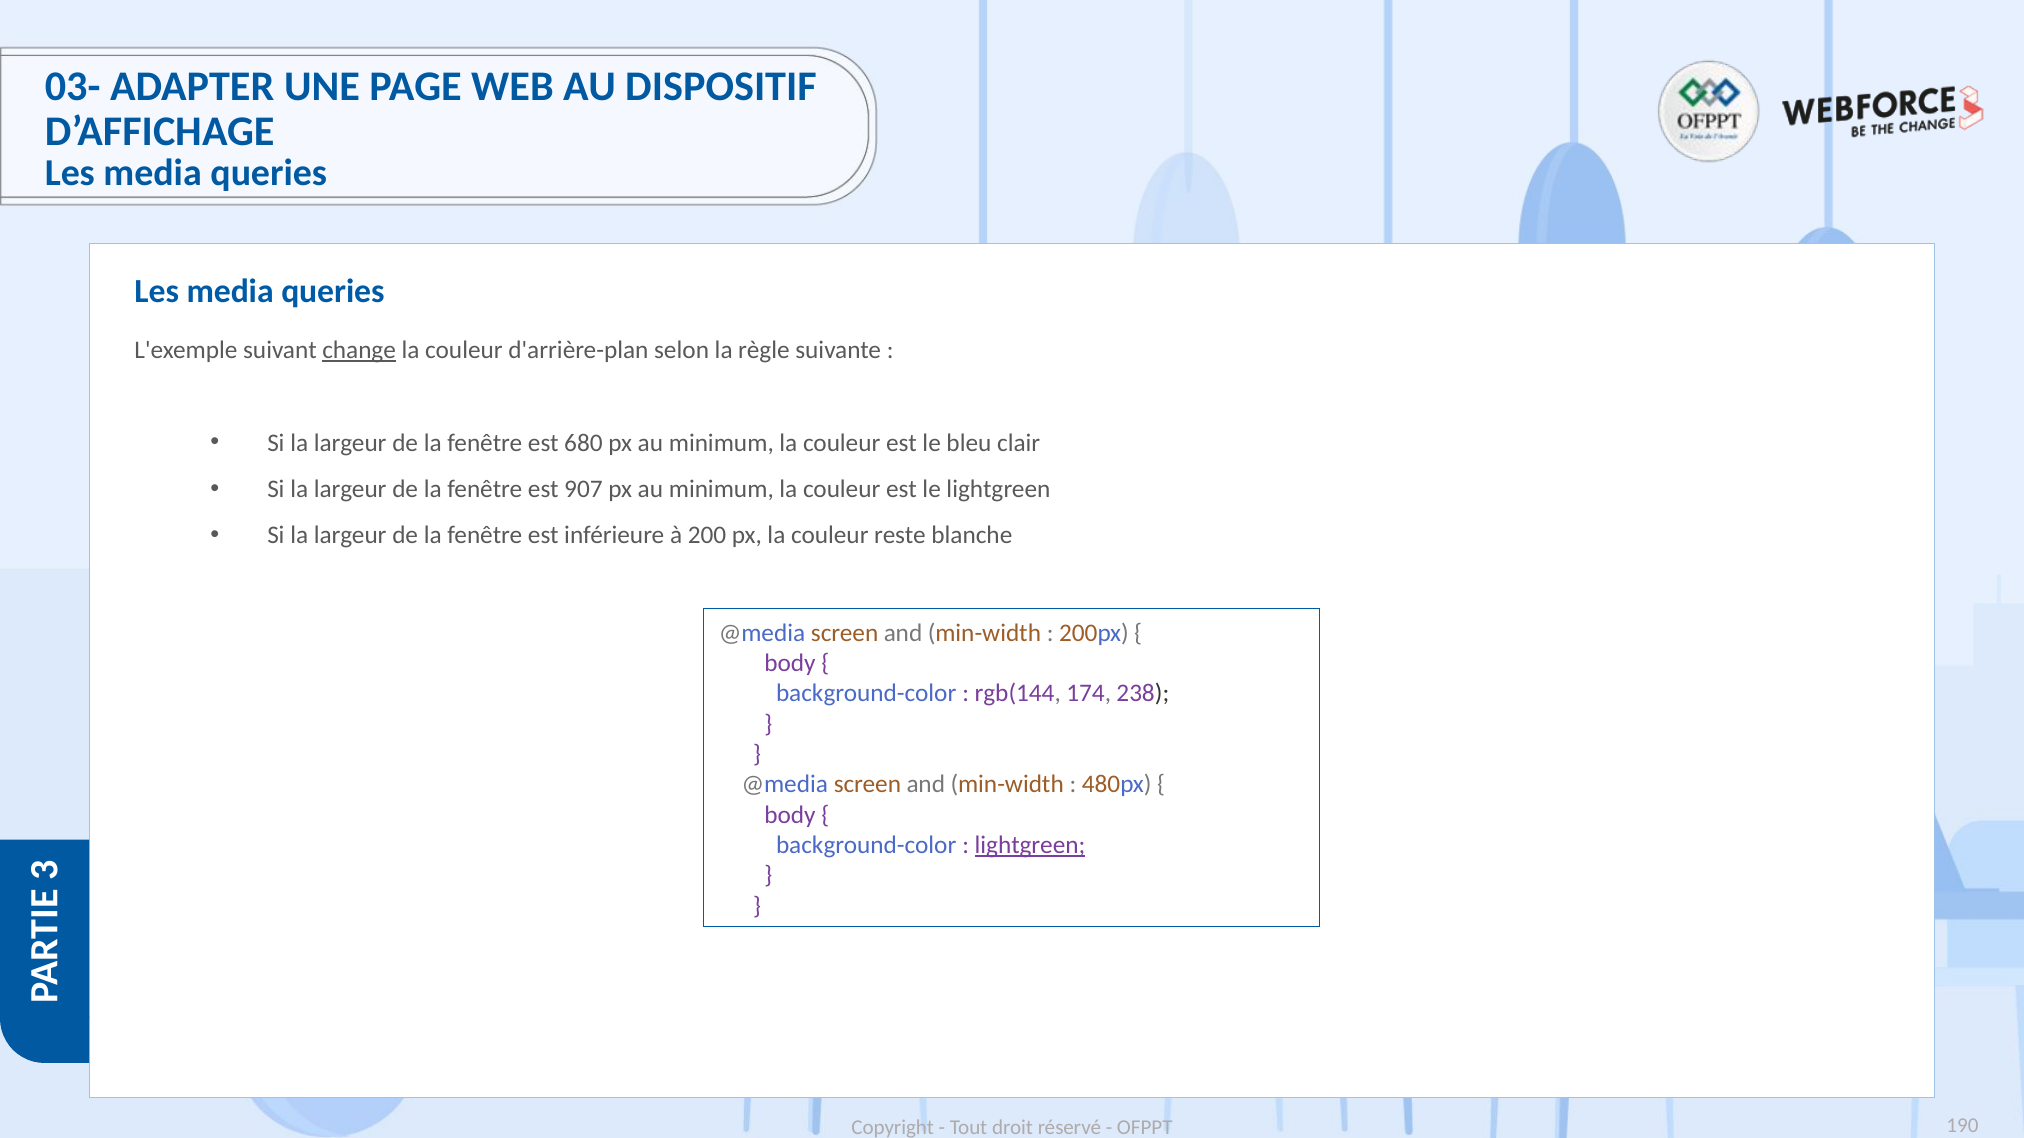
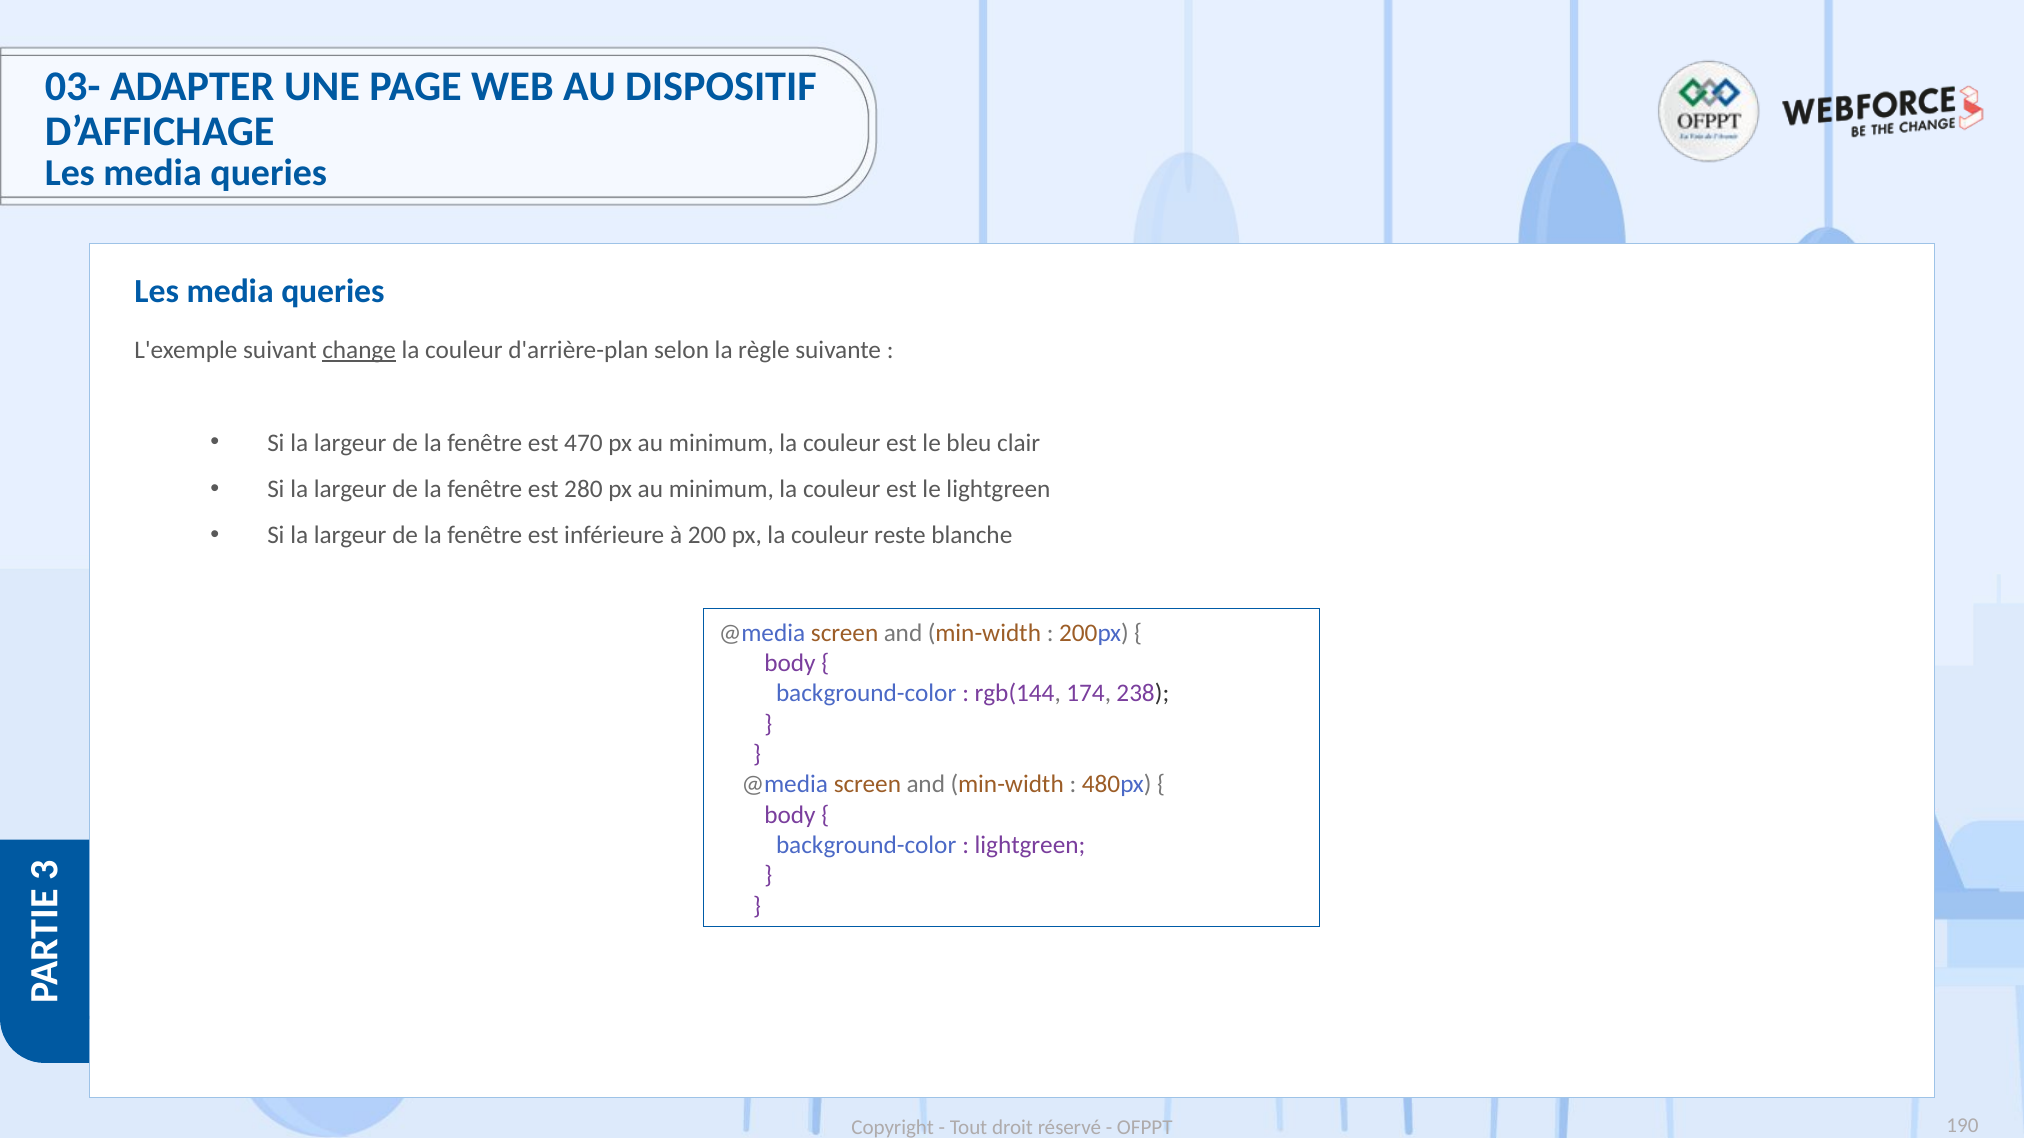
680: 680 -> 470
907: 907 -> 280
lightgreen at (1030, 845) underline: present -> none
